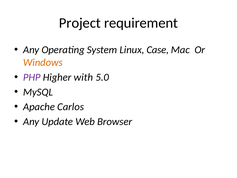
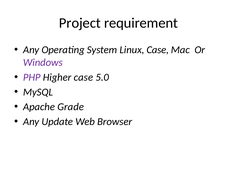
Windows colour: orange -> purple
Higher with: with -> case
Carlos: Carlos -> Grade
